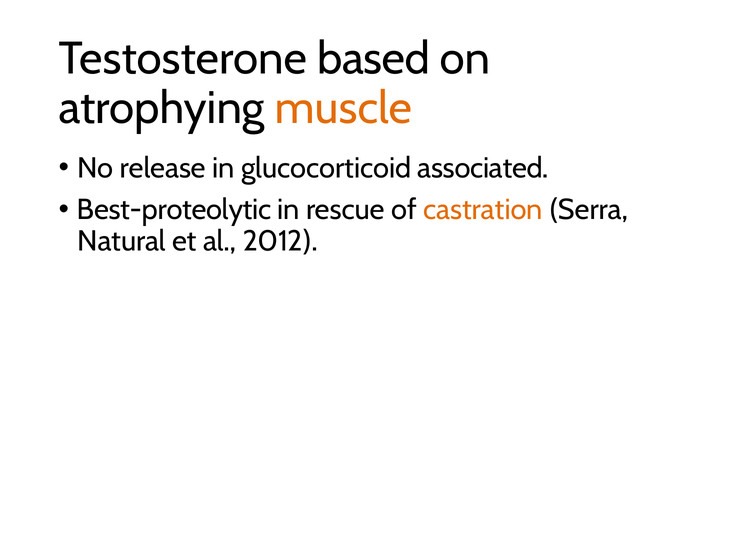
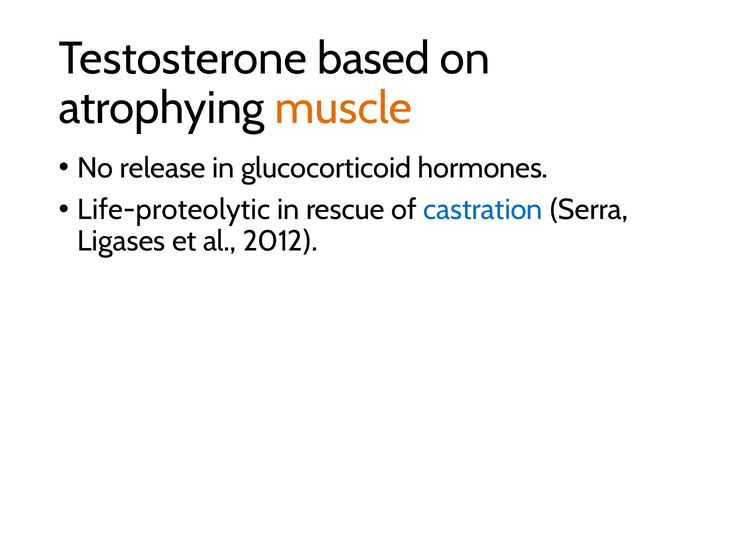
associated: associated -> hormones
Best-proteolytic: Best-proteolytic -> Life-proteolytic
castration colour: orange -> blue
Natural: Natural -> Ligases
